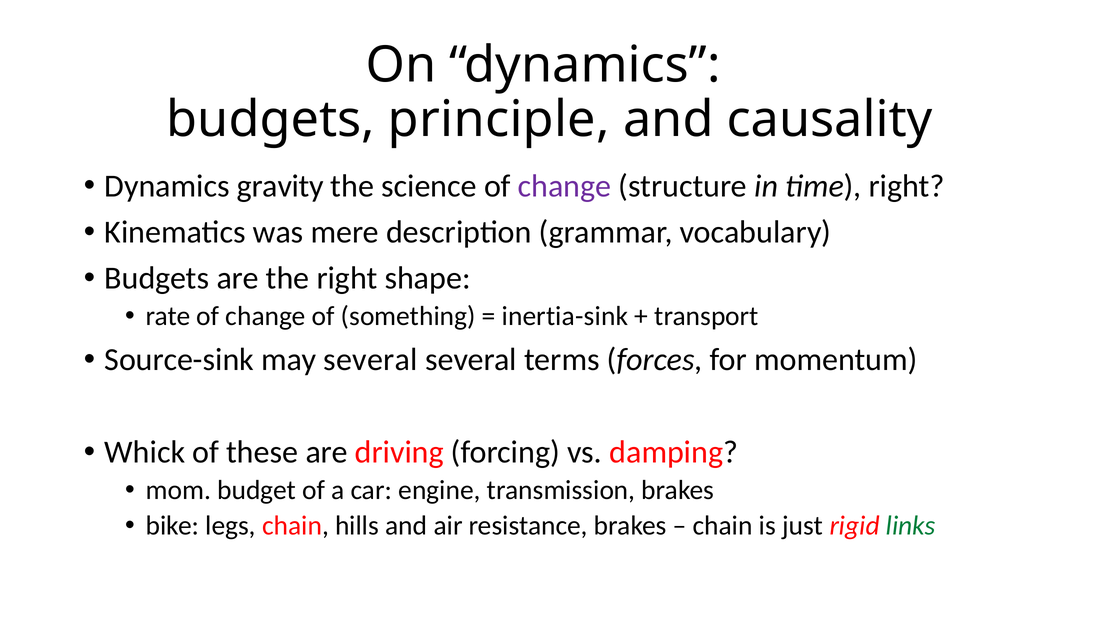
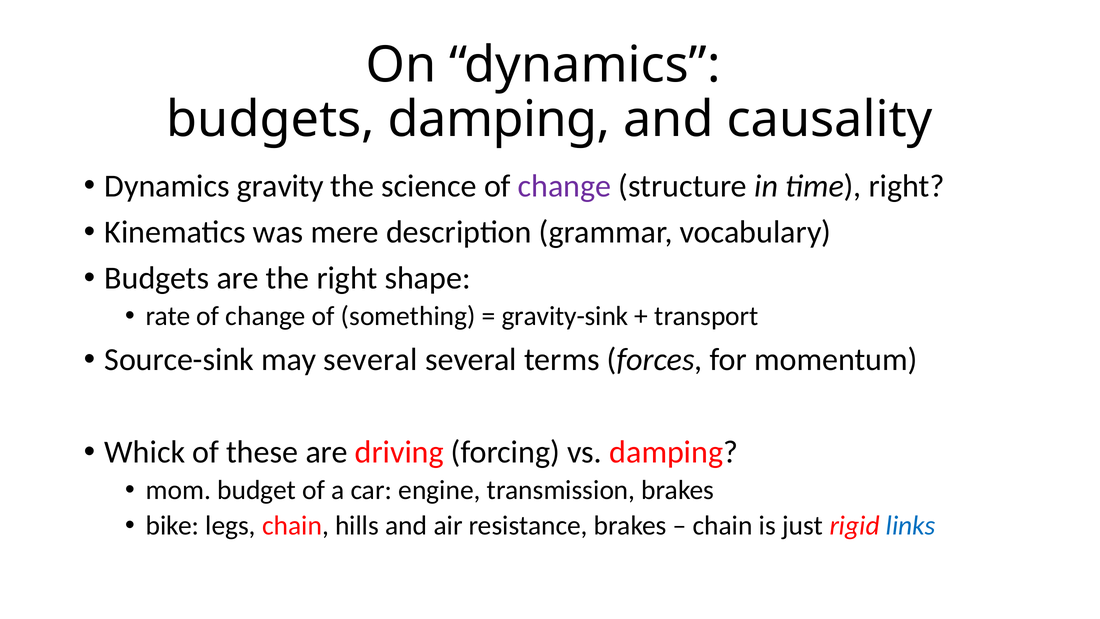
budgets principle: principle -> damping
inertia-sink: inertia-sink -> gravity-sink
links colour: green -> blue
